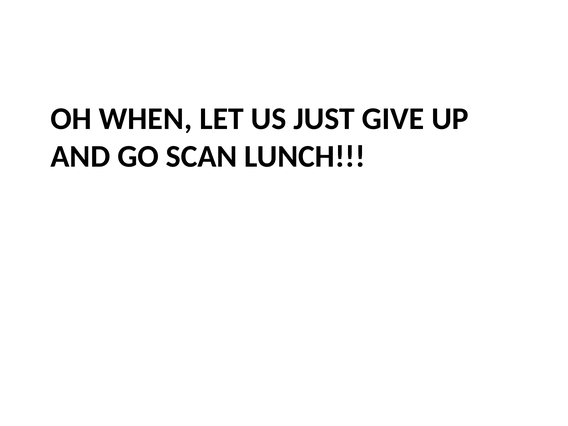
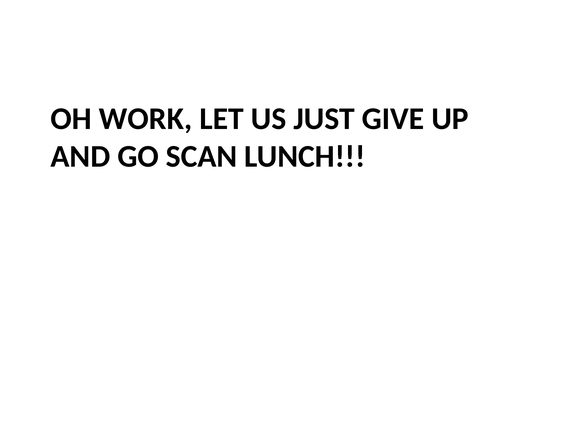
WHEN: WHEN -> WORK
